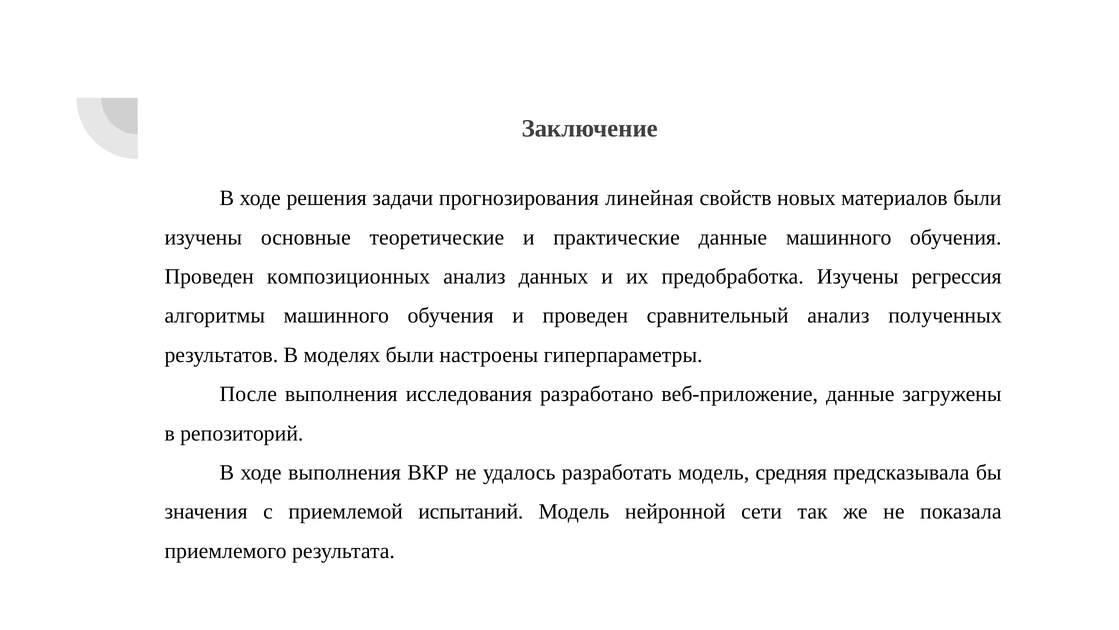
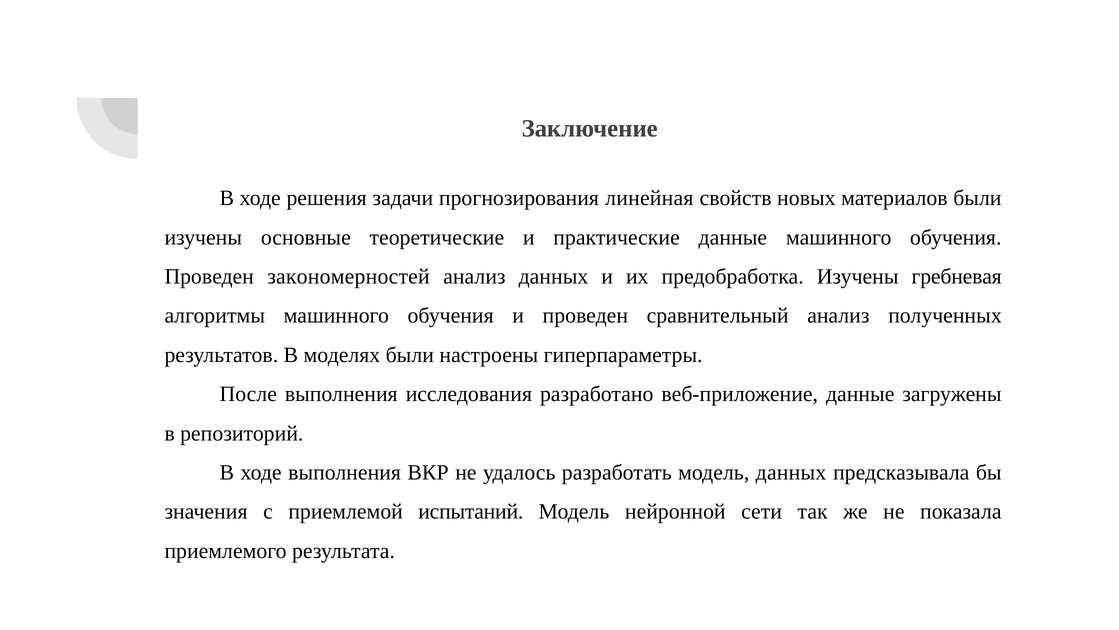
композиционных: композиционных -> закономерностей
регрессия: регрессия -> гребневая
модель средняя: средняя -> данных
